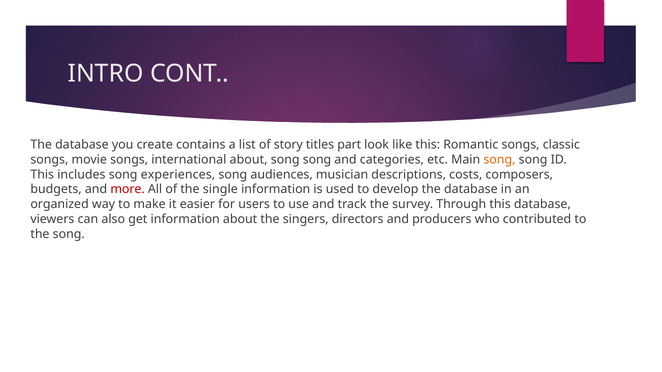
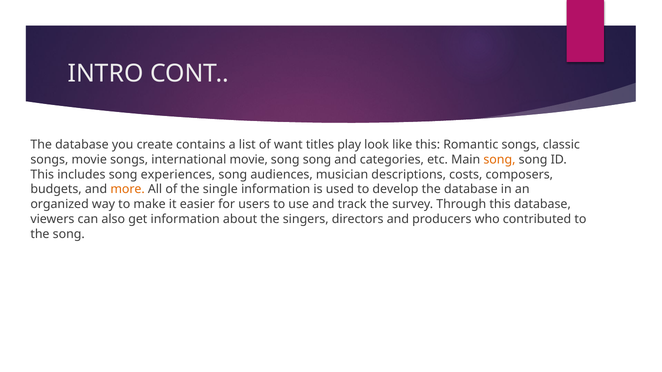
story: story -> want
part: part -> play
international about: about -> movie
more colour: red -> orange
